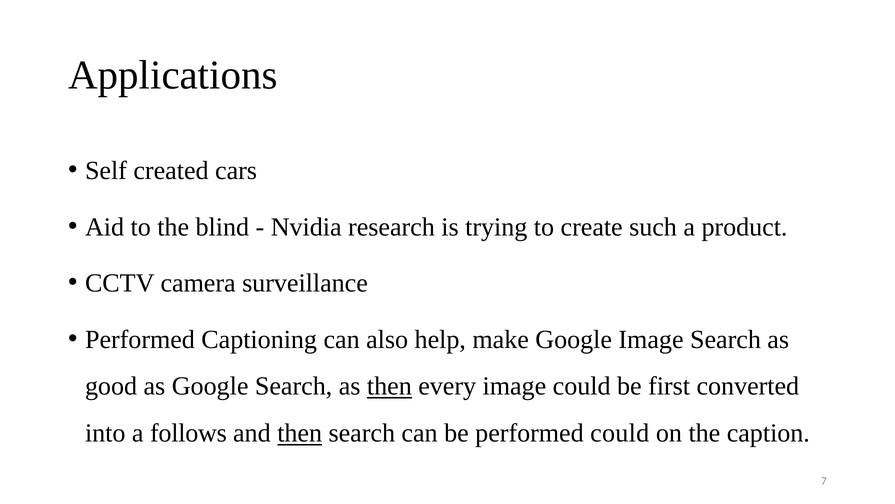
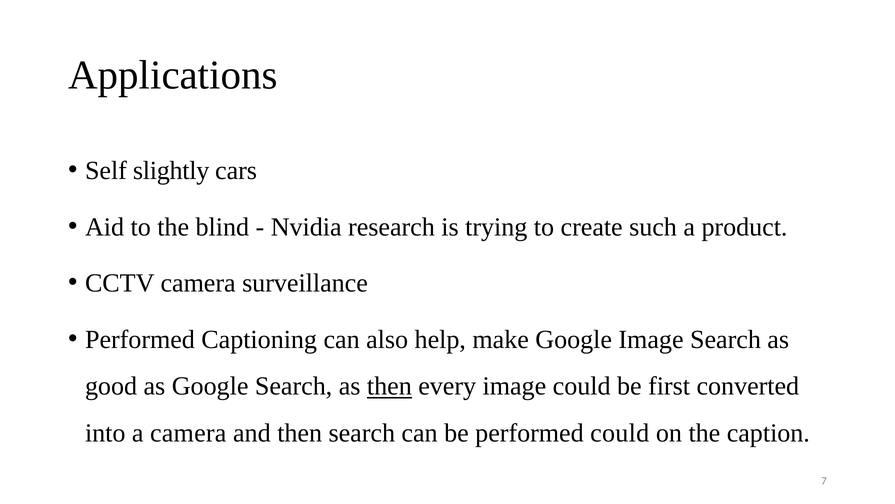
created: created -> slightly
a follows: follows -> camera
then at (300, 433) underline: present -> none
